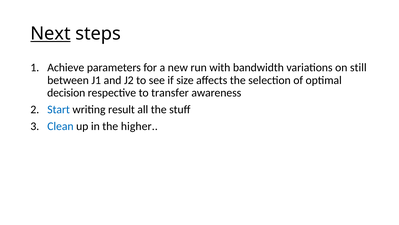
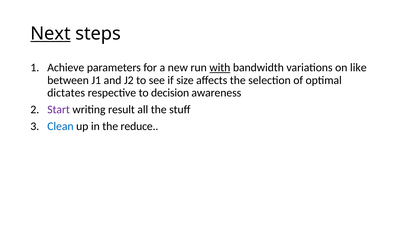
with underline: none -> present
still: still -> like
decision: decision -> dictates
transfer: transfer -> decision
Start colour: blue -> purple
higher: higher -> reduce
